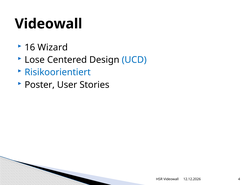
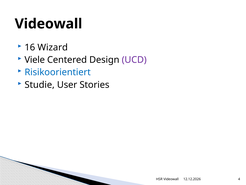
Lose: Lose -> Viele
UCD colour: blue -> purple
Poster: Poster -> Studie
